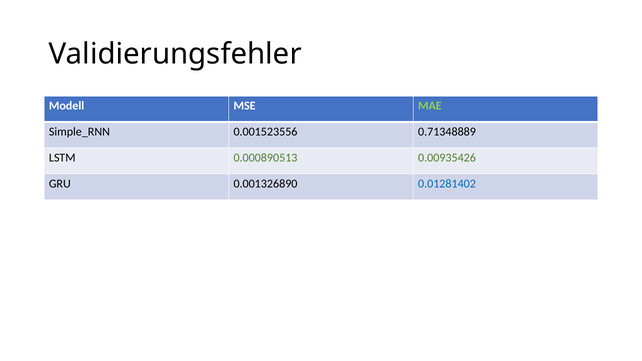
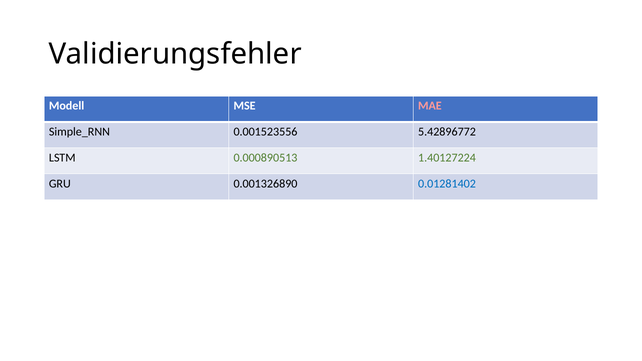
MAE colour: light green -> pink
0.71348889: 0.71348889 -> 5.42896772
0.00935426: 0.00935426 -> 1.40127224
